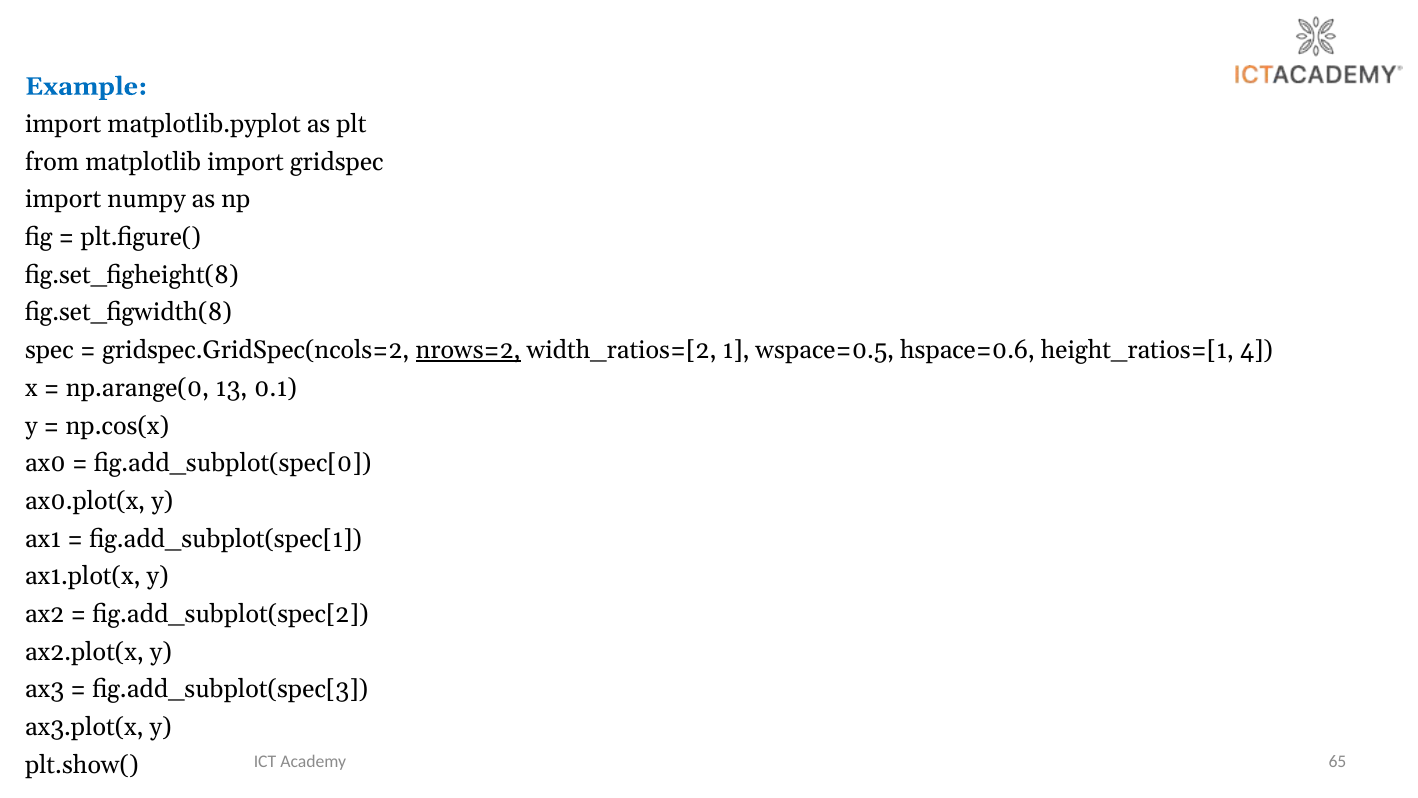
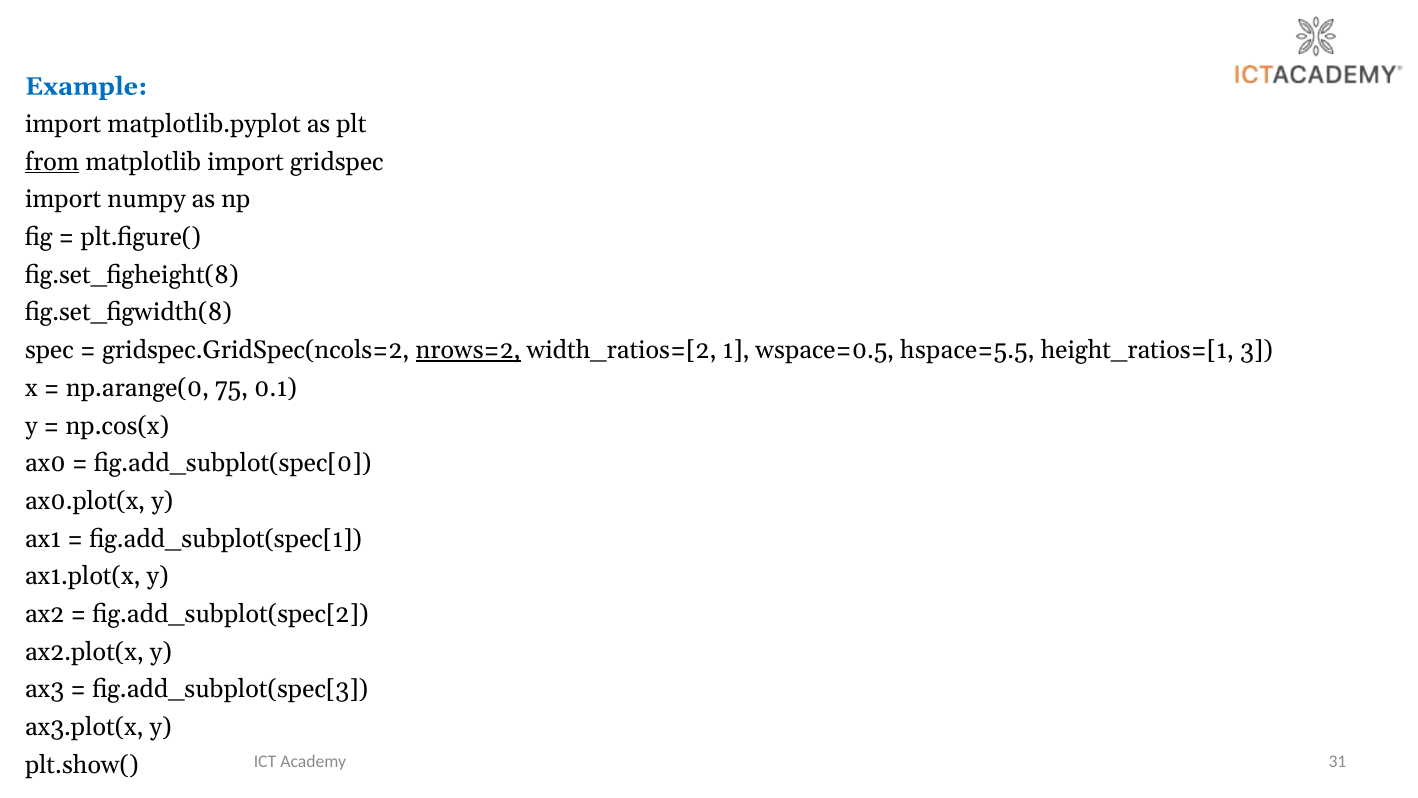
from underline: none -> present
hspace=0.6: hspace=0.6 -> hspace=5.5
4: 4 -> 3
13: 13 -> 75
65: 65 -> 31
